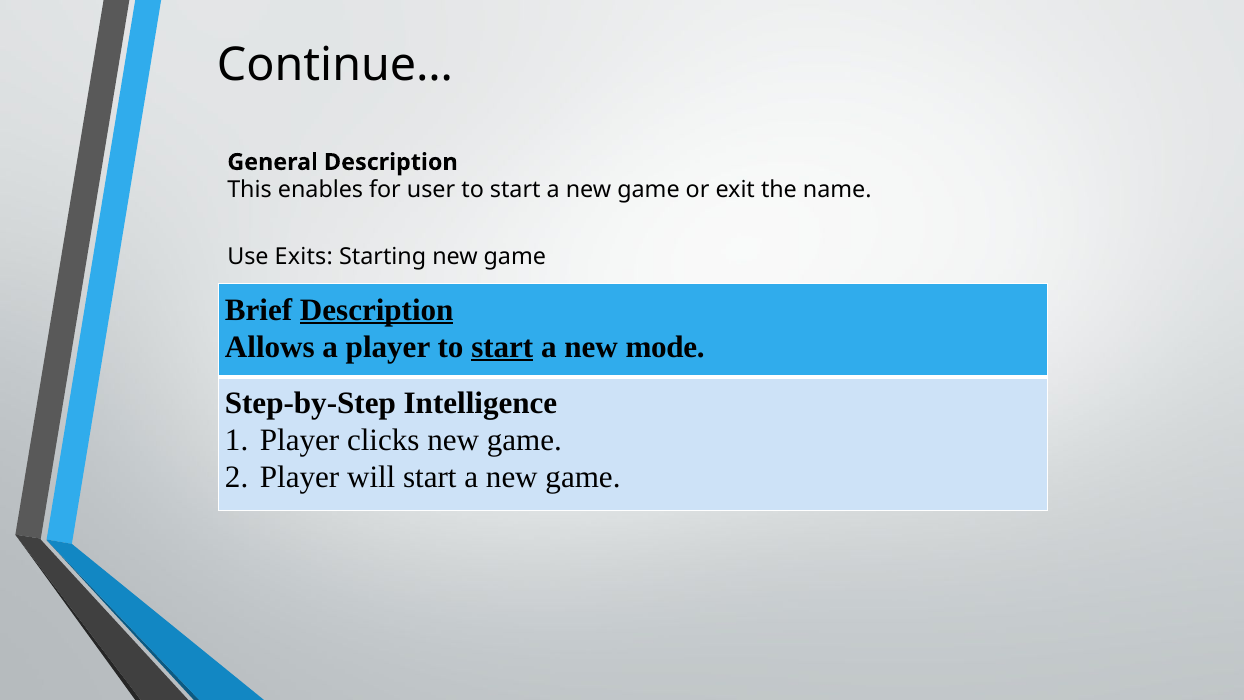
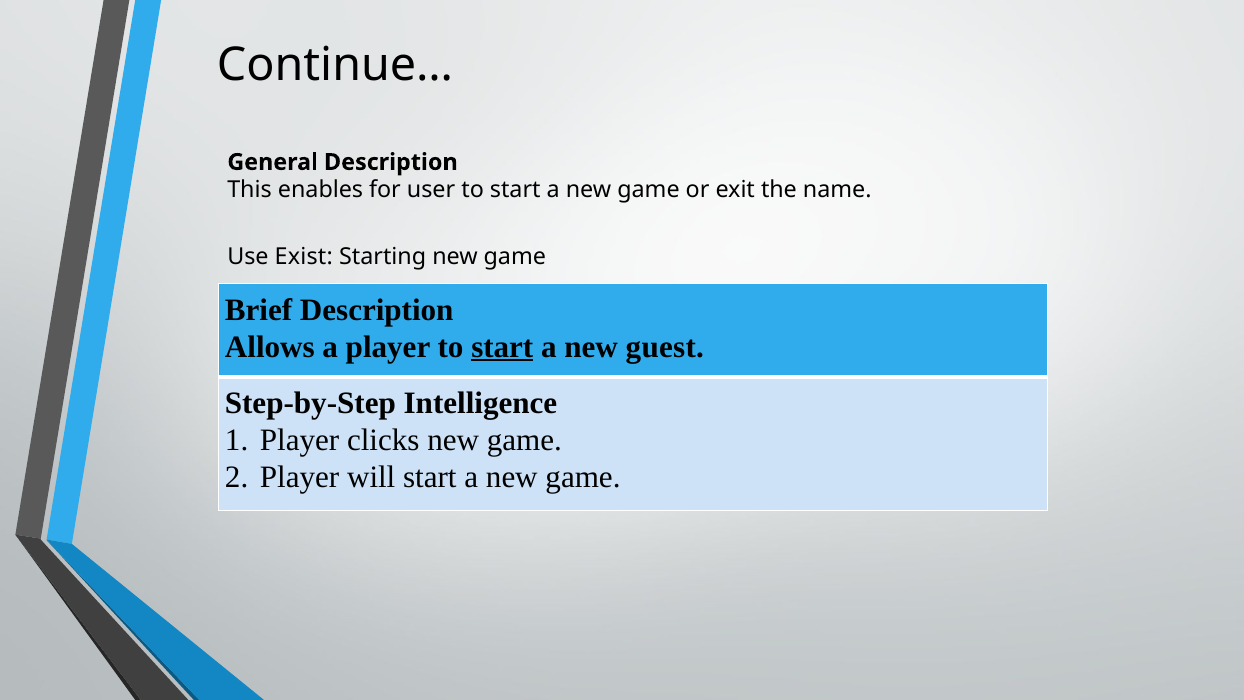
Exits: Exits -> Exist
Description at (377, 310) underline: present -> none
mode: mode -> guest
